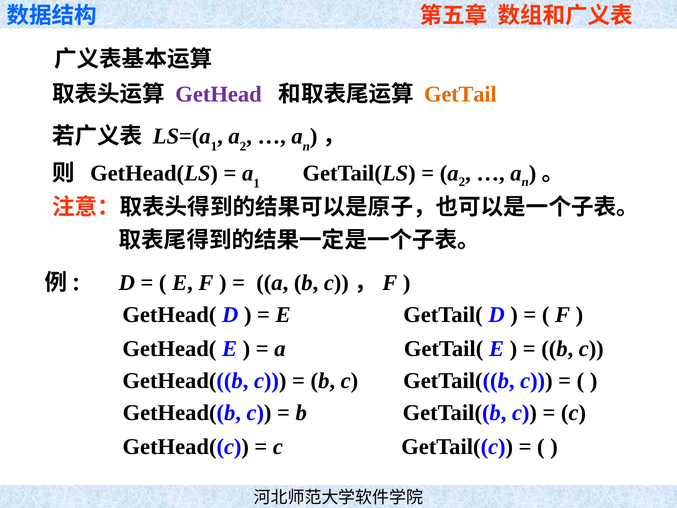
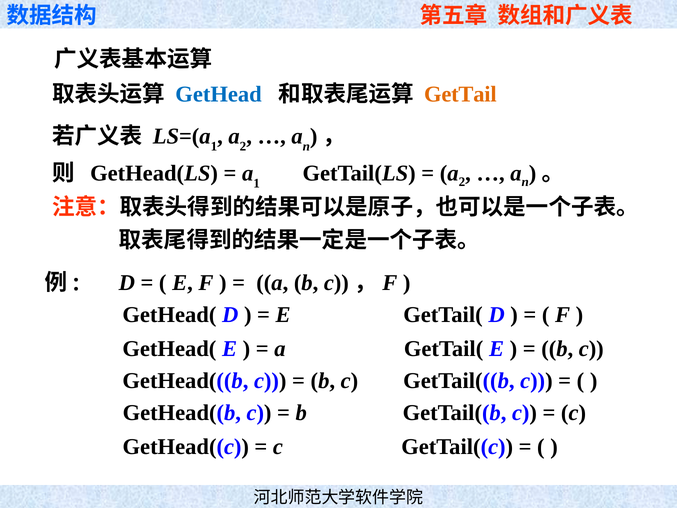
GetHead colour: purple -> blue
